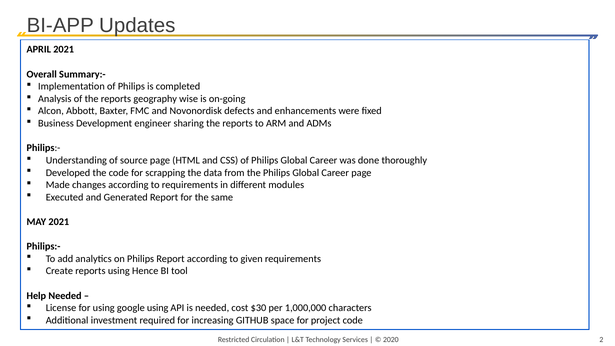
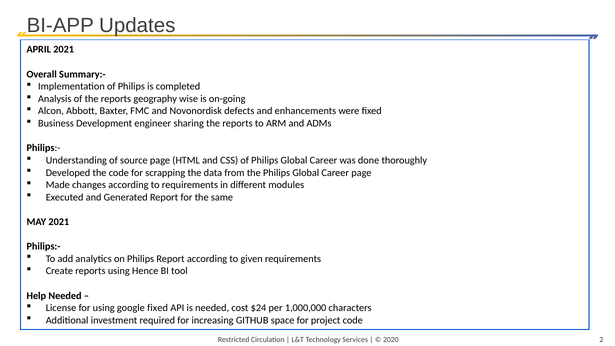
google using: using -> fixed
$30: $30 -> $24
